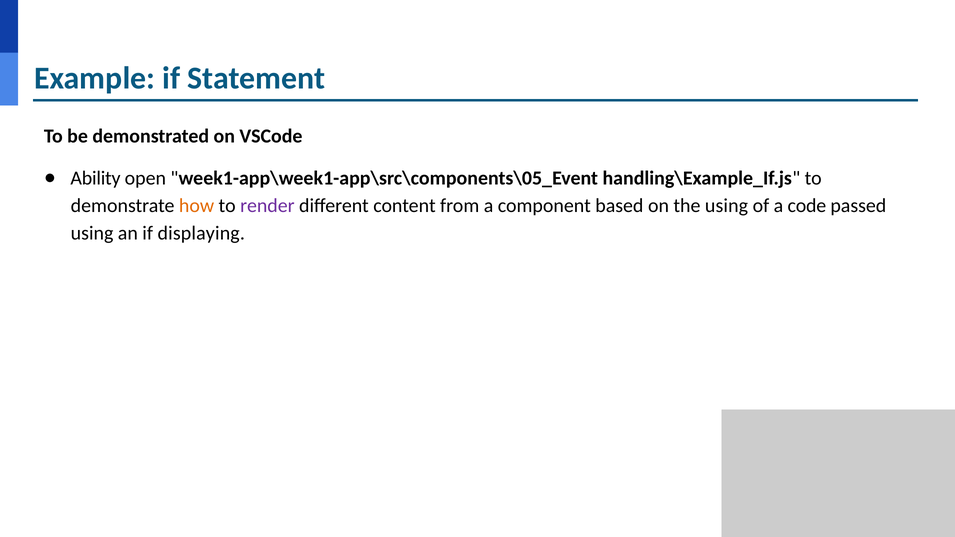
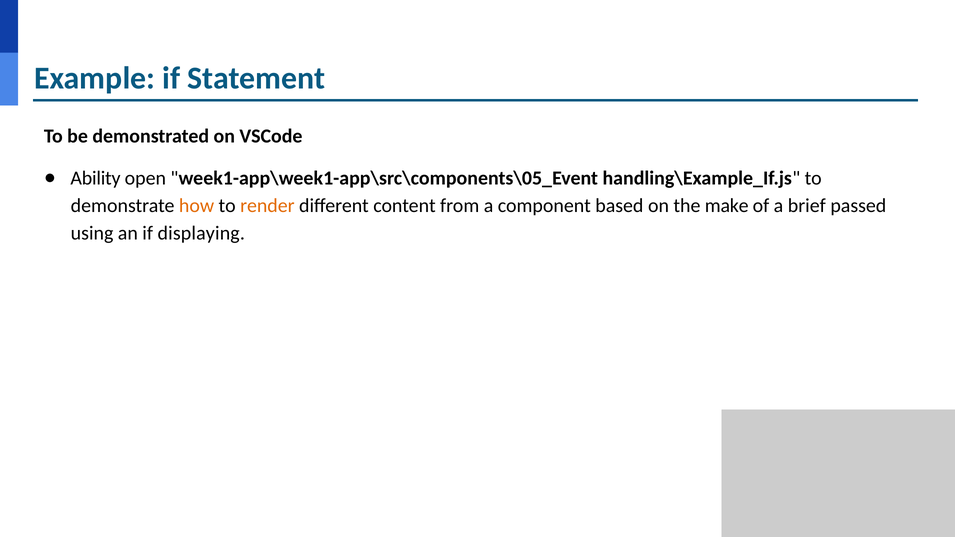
render colour: purple -> orange
the using: using -> make
code: code -> brief
